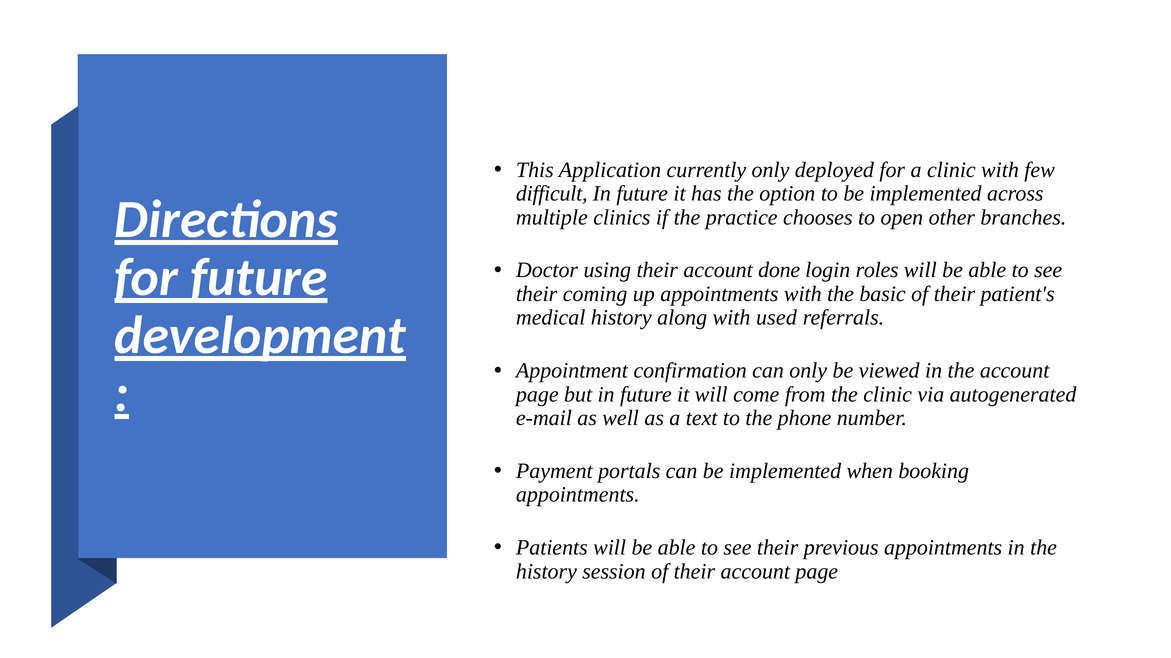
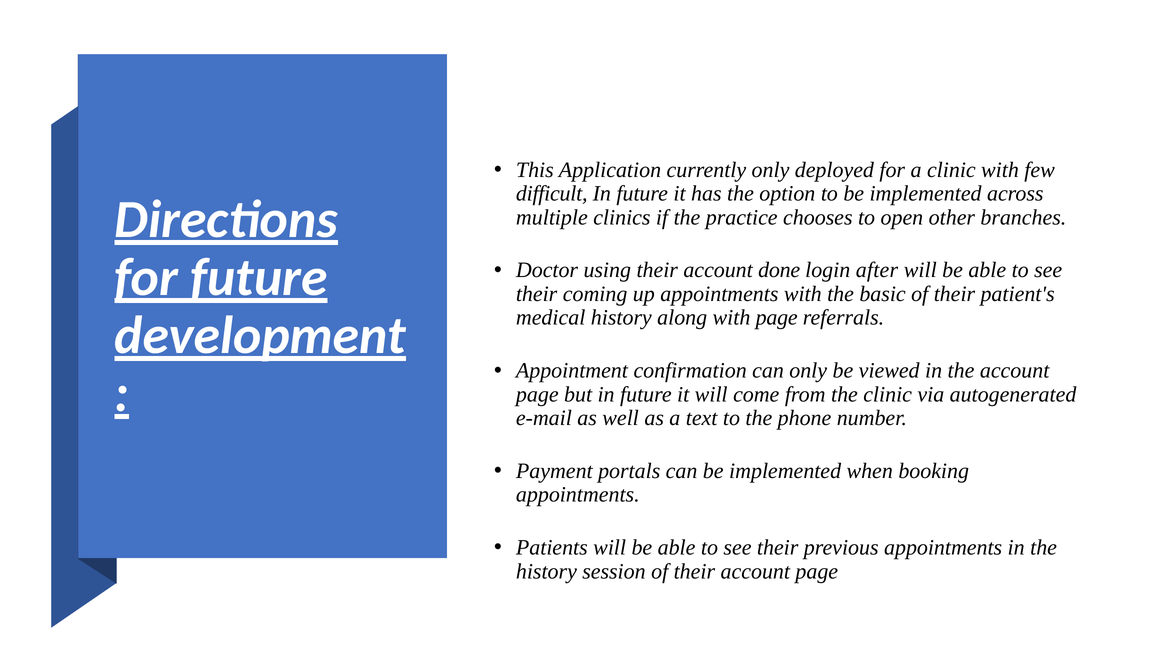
roles: roles -> after
with used: used -> page
